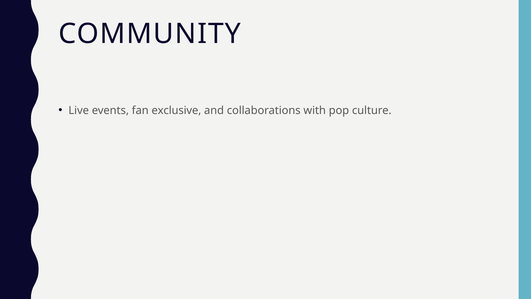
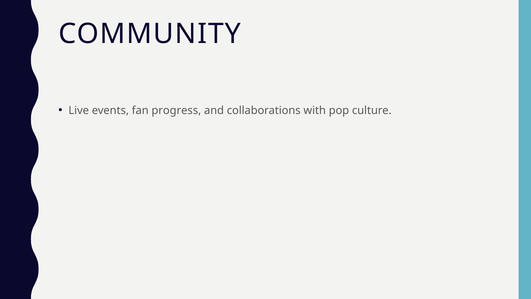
exclusive: exclusive -> progress
